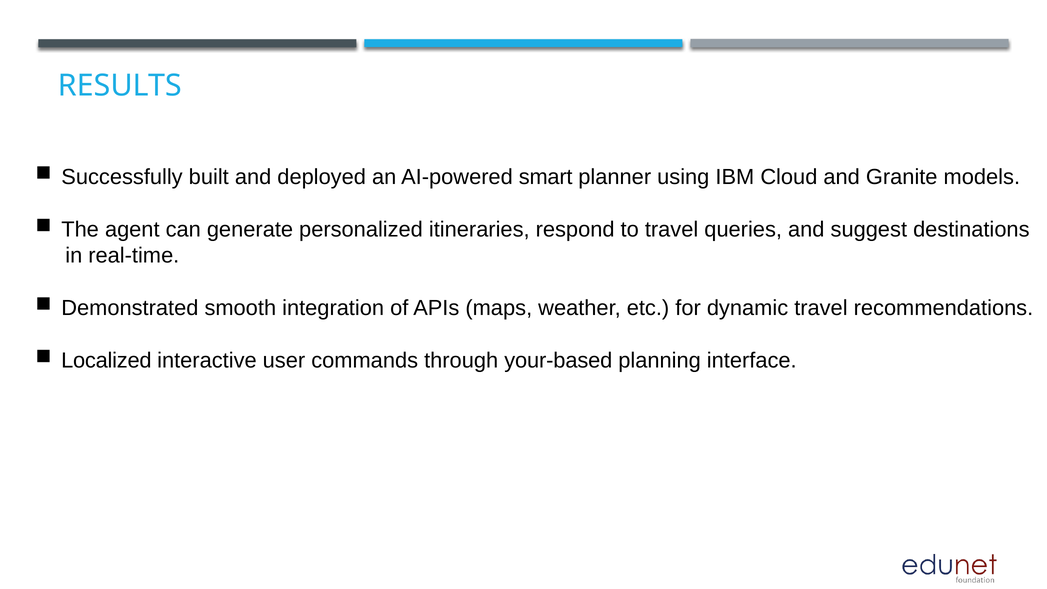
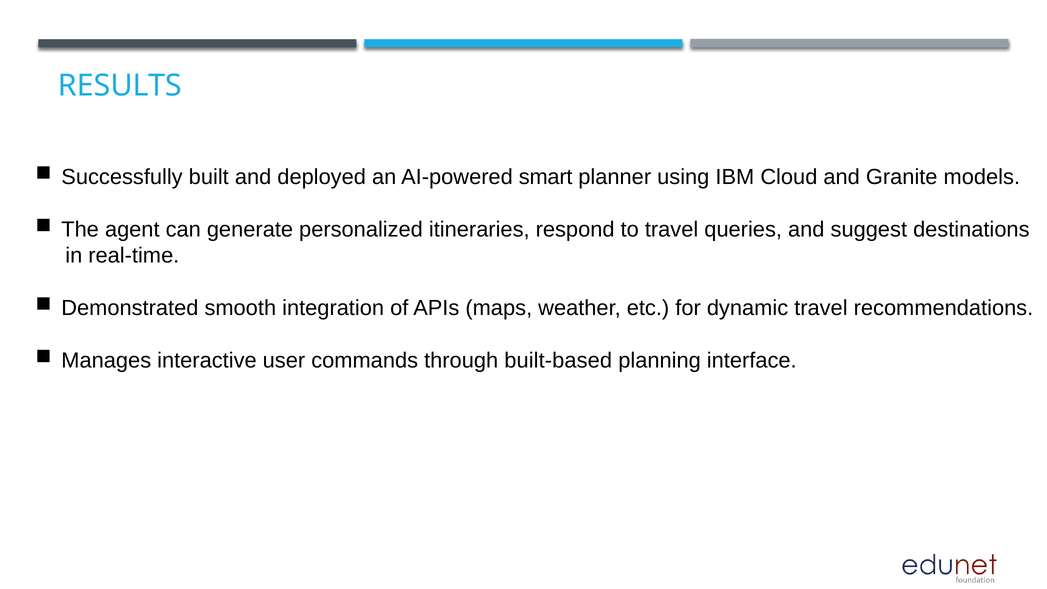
Localized: Localized -> Manages
your-based: your-based -> built-based
